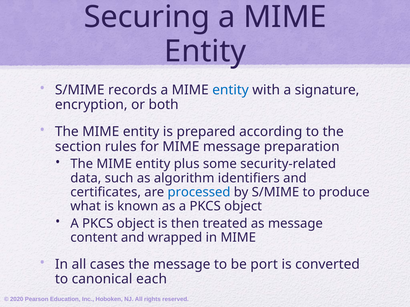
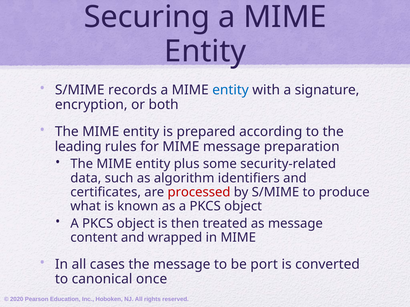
section: section -> leading
processed colour: blue -> red
each: each -> once
